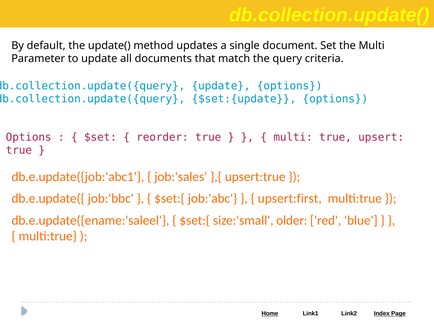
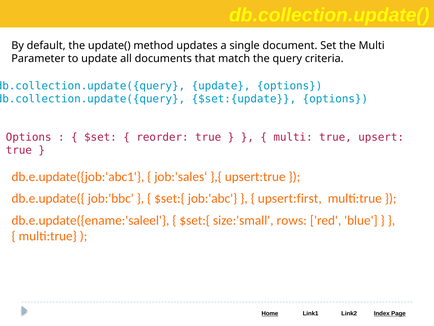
older: older -> rows
